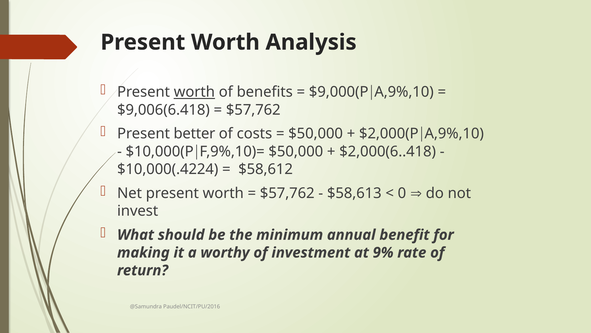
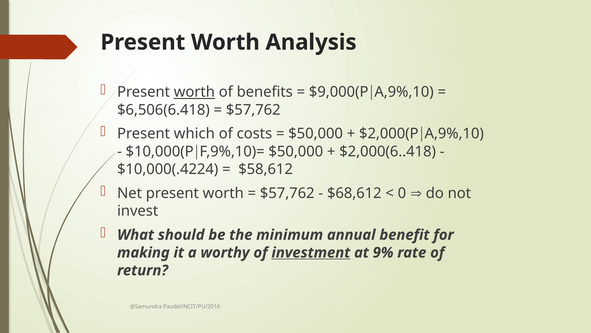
$9,006(6.418: $9,006(6.418 -> $6,506(6.418
better: better -> which
$58,613: $58,613 -> $68,612
investment underline: none -> present
